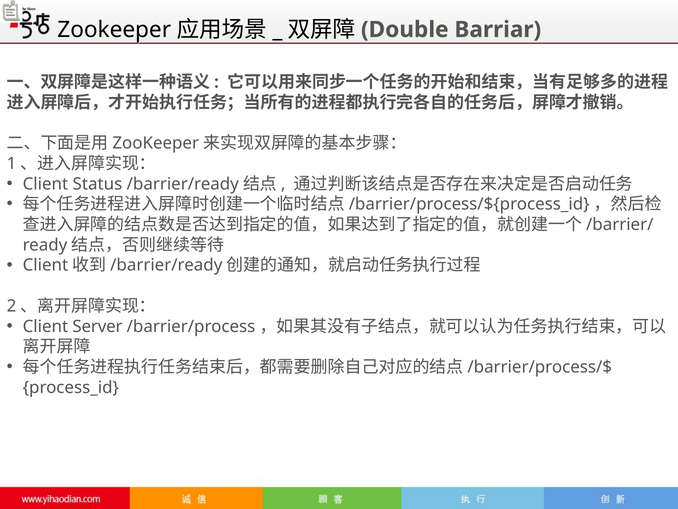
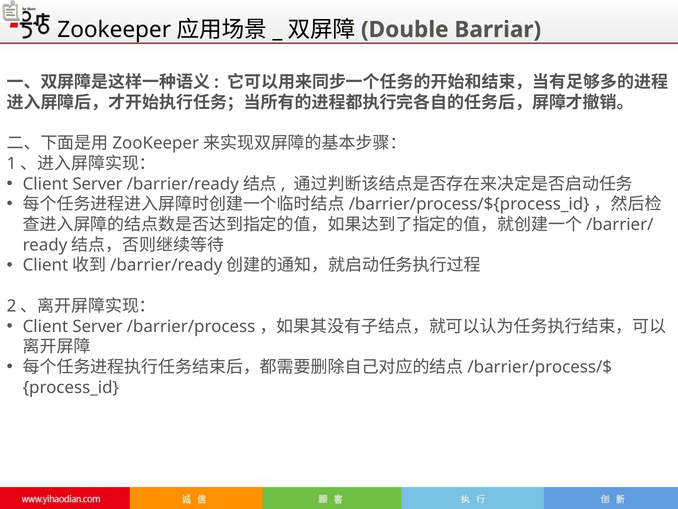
Status at (97, 184): Status -> Server
